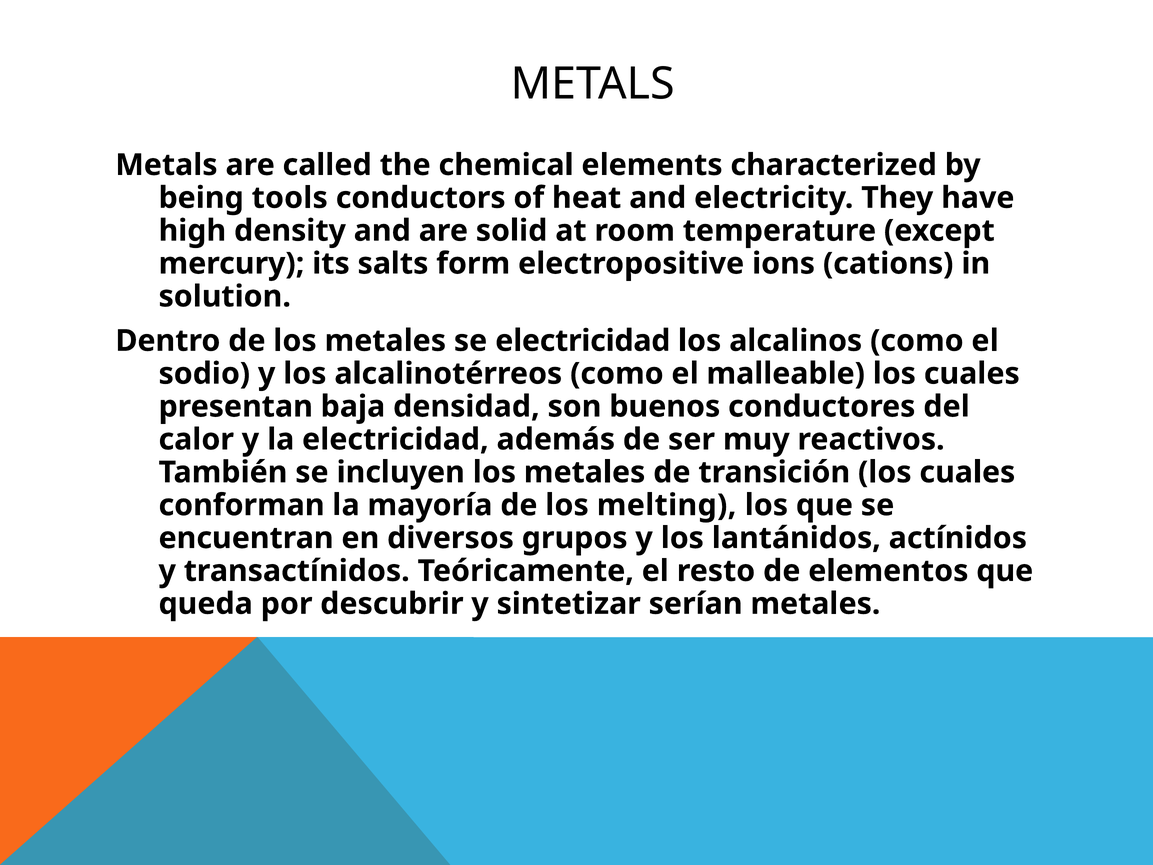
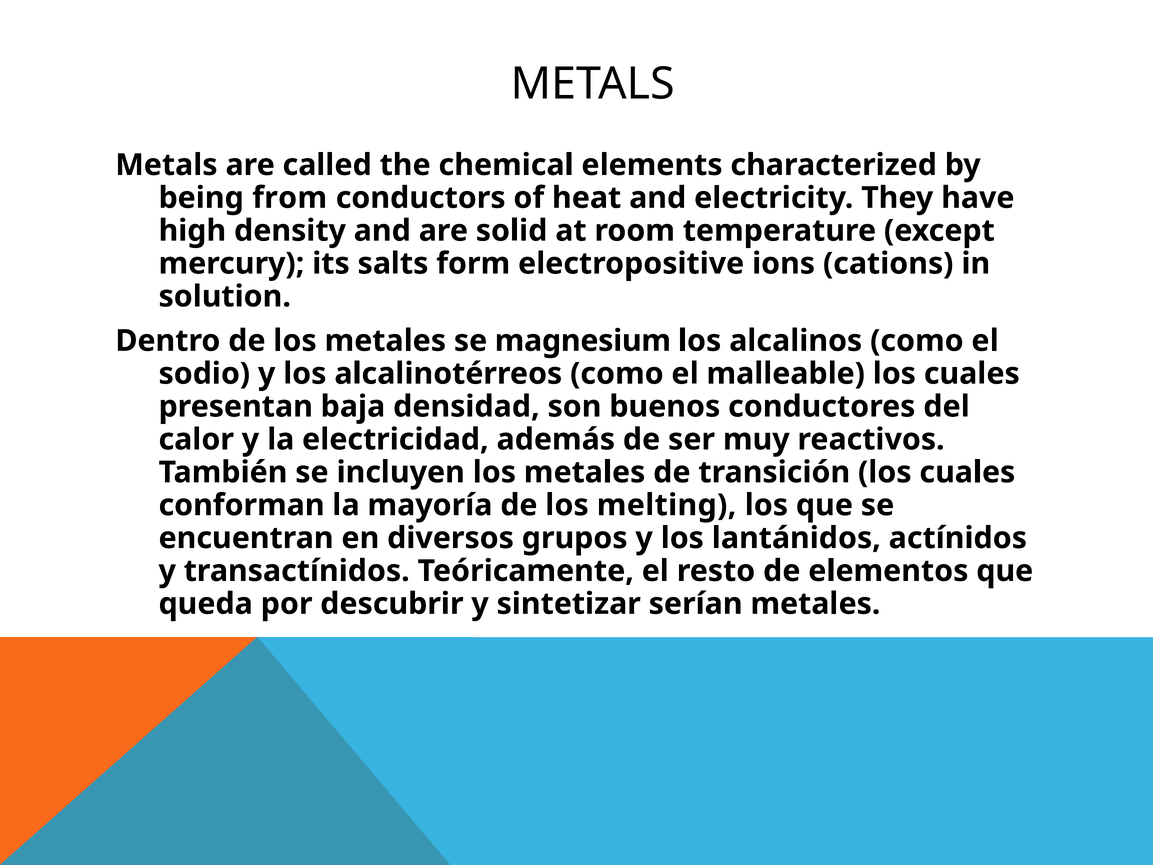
tools: tools -> from
se electricidad: electricidad -> magnesium
